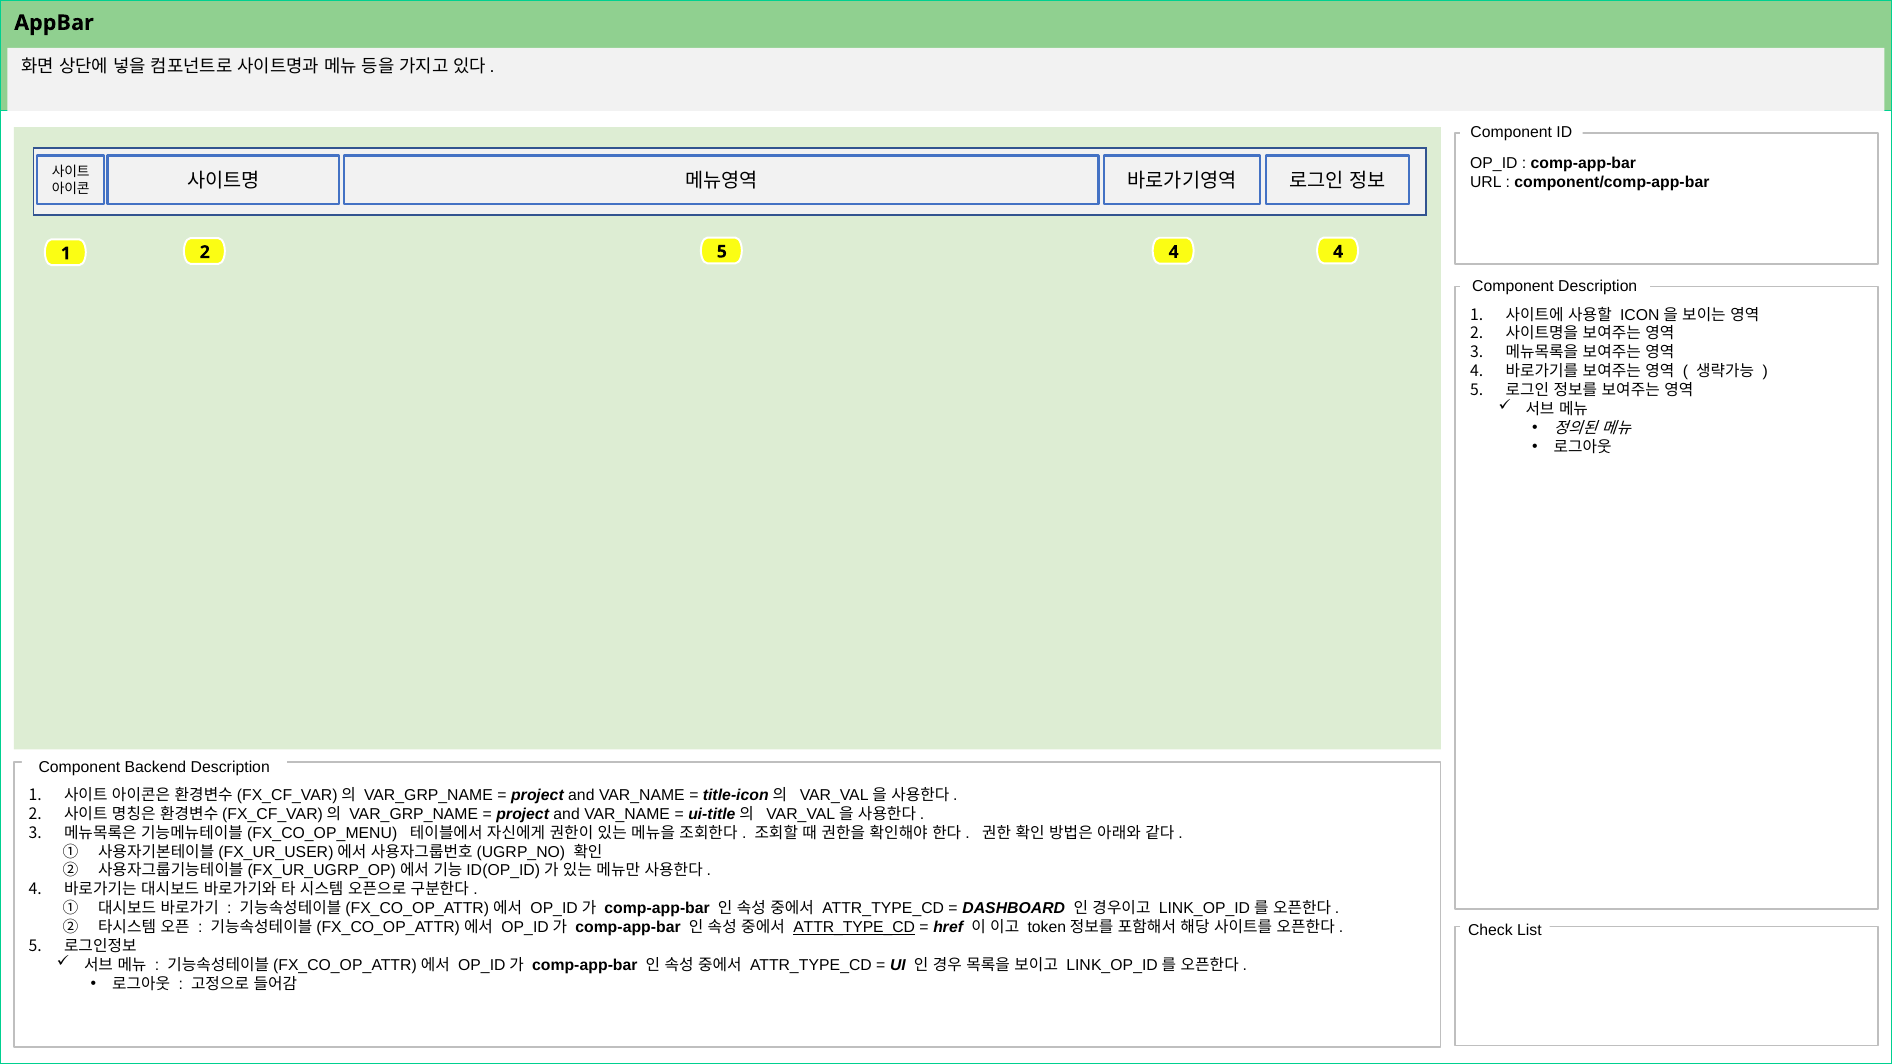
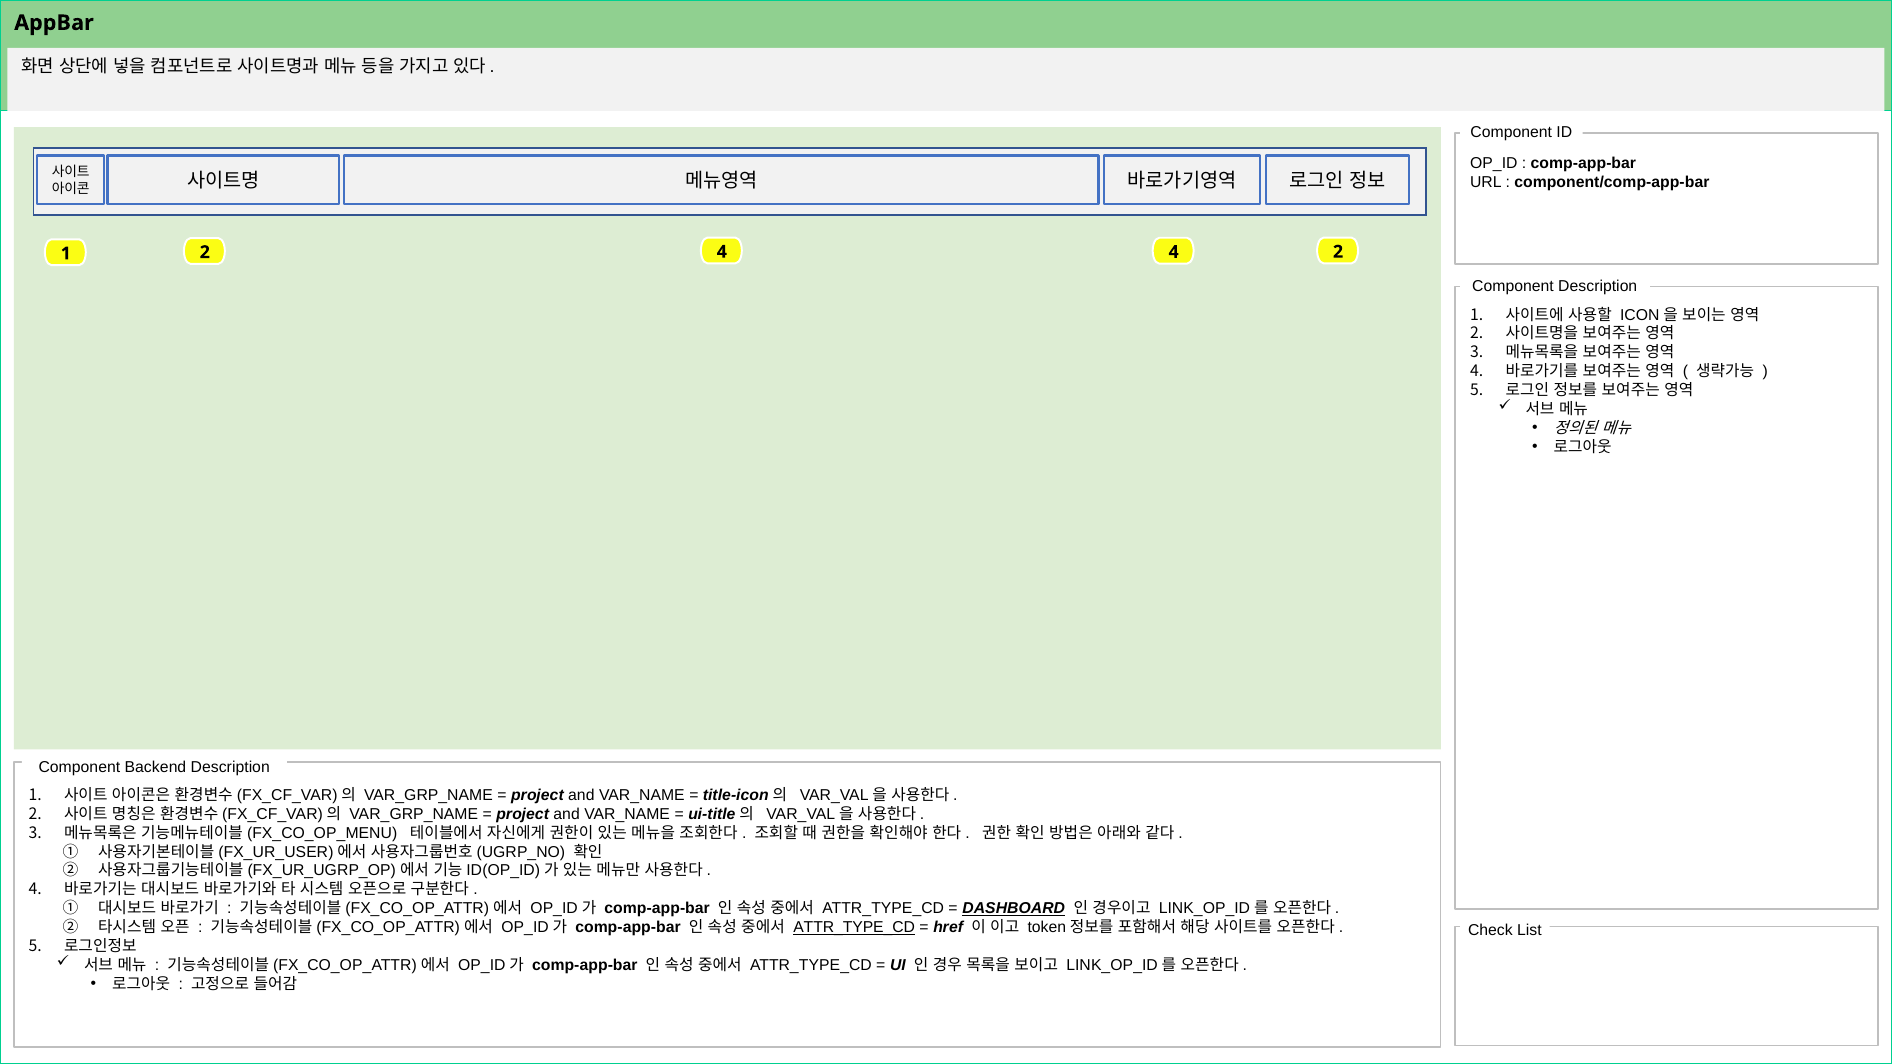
2 5: 5 -> 4
4 4: 4 -> 2
DASHBOARD underline: none -> present
